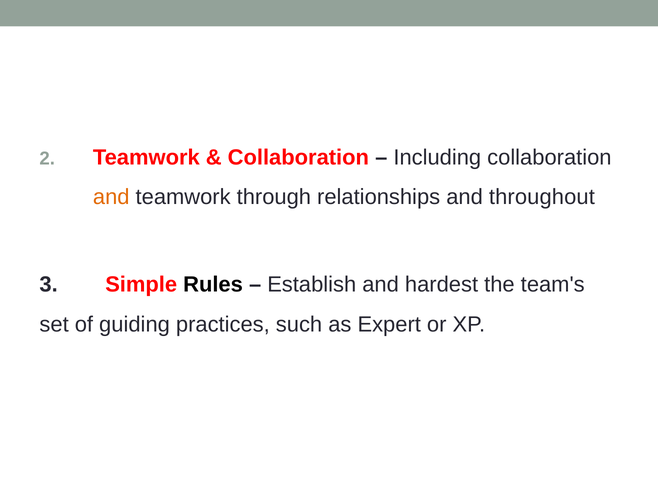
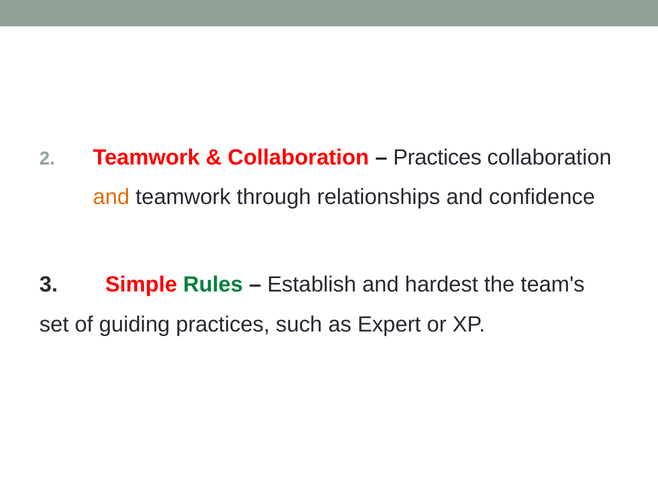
Including at (437, 157): Including -> Practices
throughout: throughout -> confidence
Rules colour: black -> green
